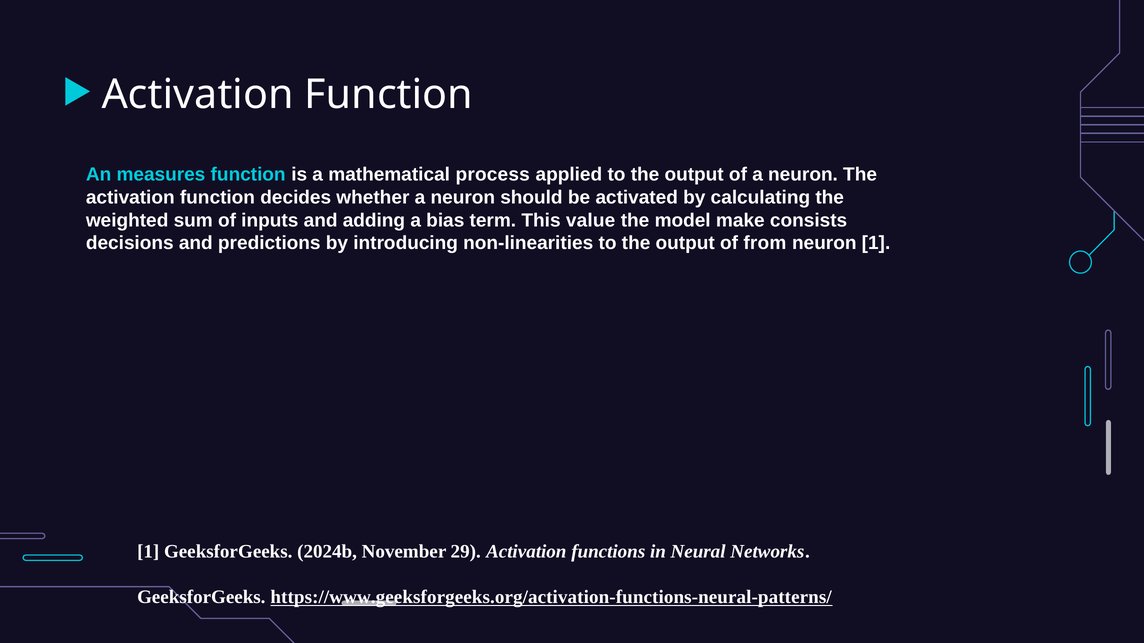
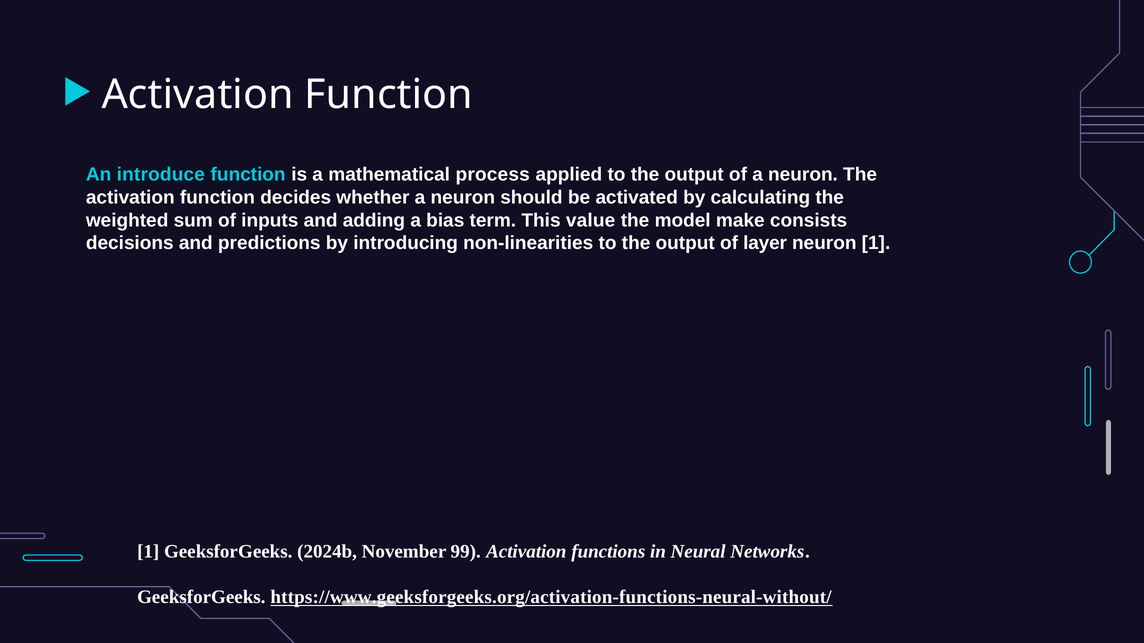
measures: measures -> introduce
from: from -> layer
29: 29 -> 99
https://www.geeksforgeeks.org/activation-functions-neural-patterns/: https://www.geeksforgeeks.org/activation-functions-neural-patterns/ -> https://www.geeksforgeeks.org/activation-functions-neural-without/
